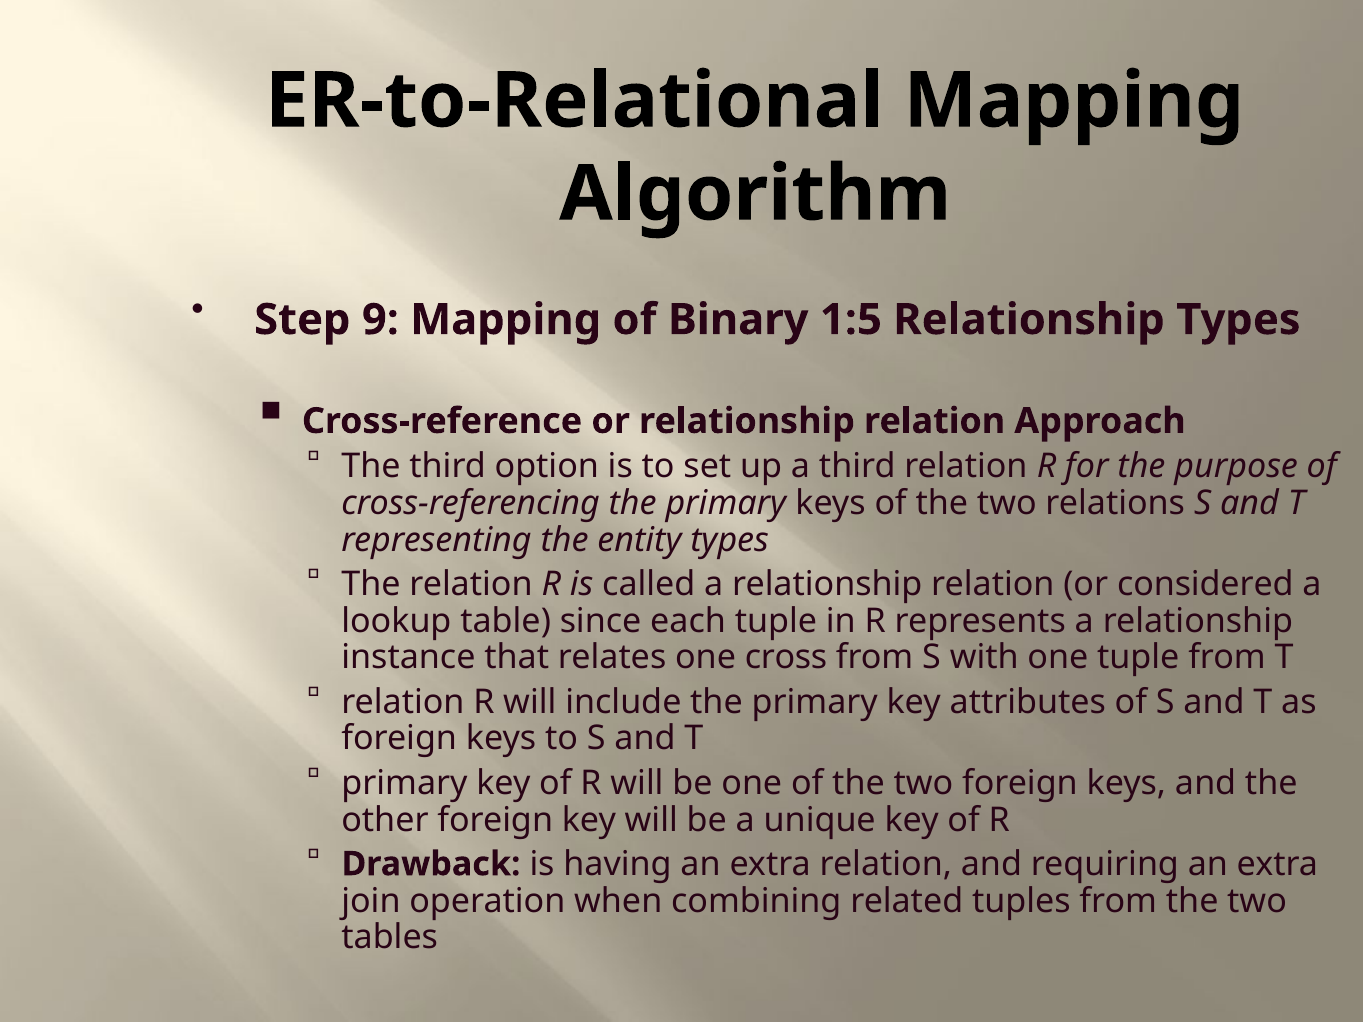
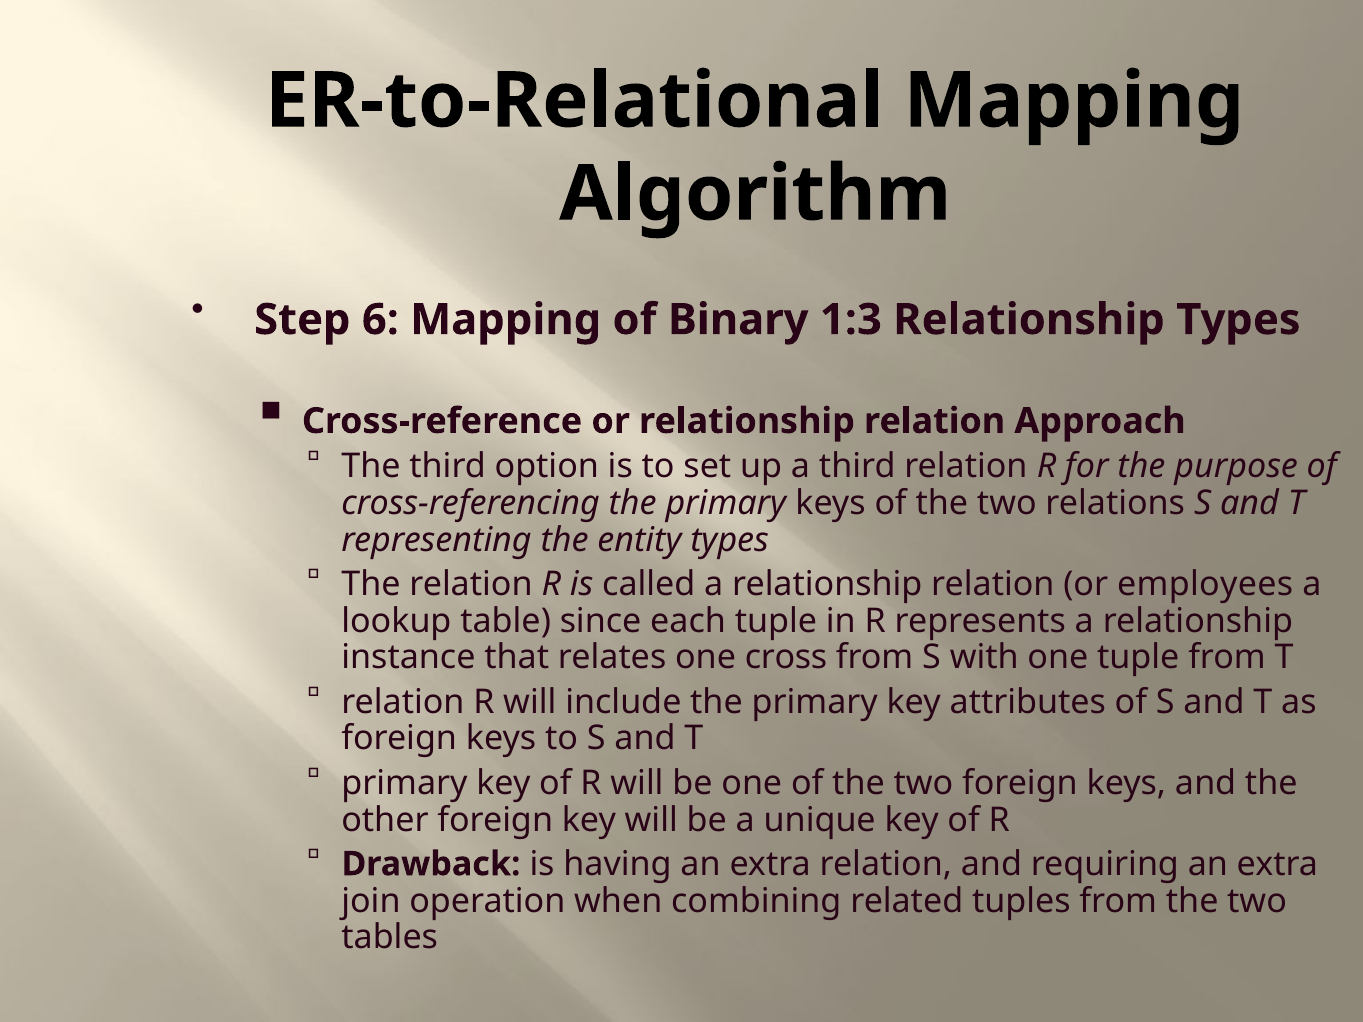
9: 9 -> 6
1:5: 1:5 -> 1:3
considered: considered -> employees
